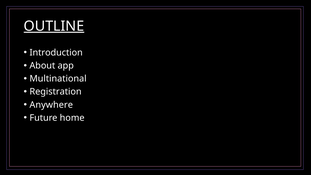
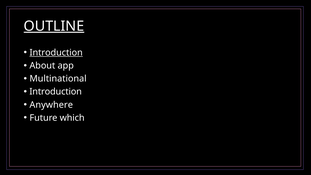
Introduction at (56, 53) underline: none -> present
Registration at (56, 92): Registration -> Introduction
home: home -> which
